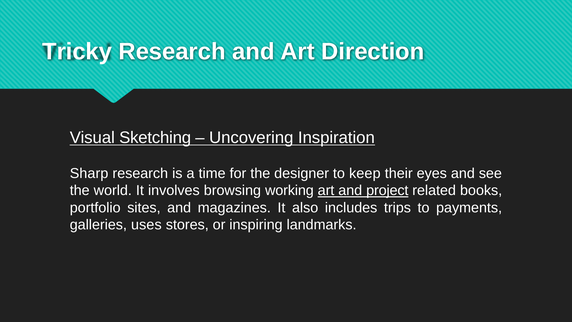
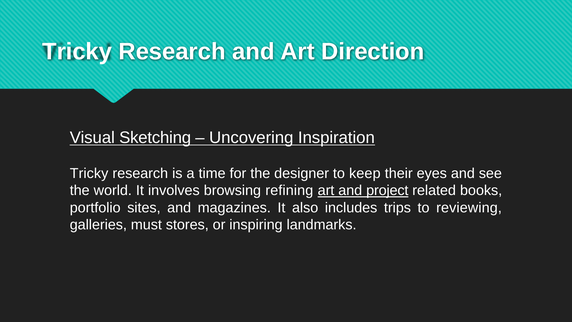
Sharp at (89, 173): Sharp -> Tricky
working: working -> refining
payments: payments -> reviewing
uses: uses -> must
